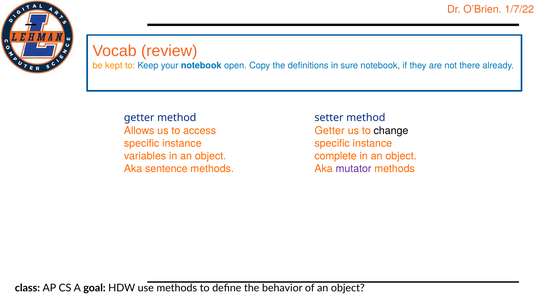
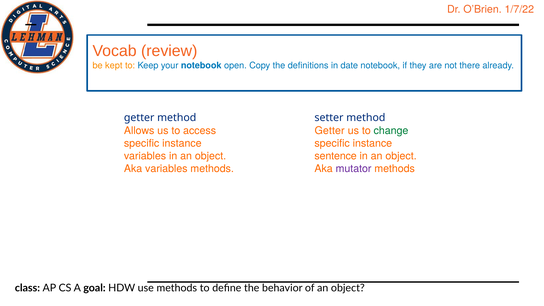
sure: sure -> date
change colour: black -> green
complete: complete -> sentence
Aka sentence: sentence -> variables
